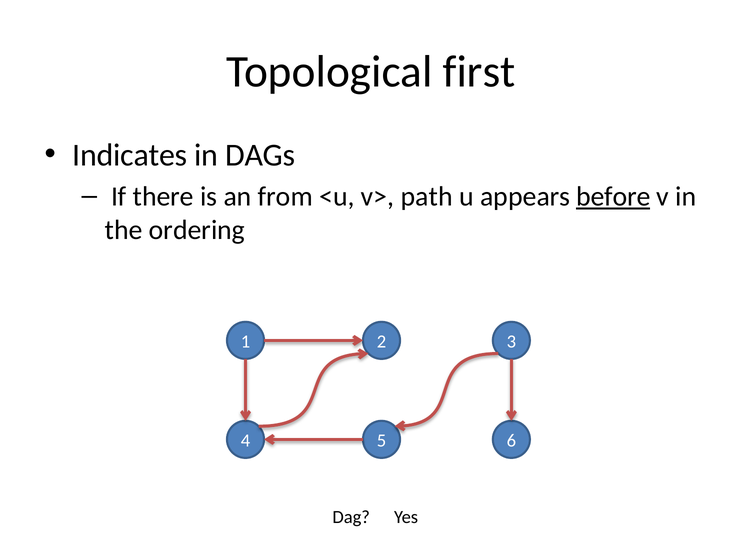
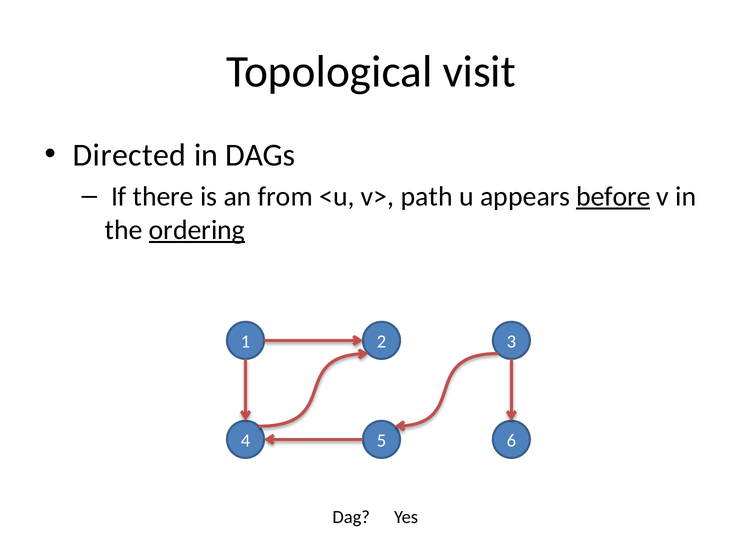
first: first -> visit
Indicates: Indicates -> Directed
ordering underline: none -> present
